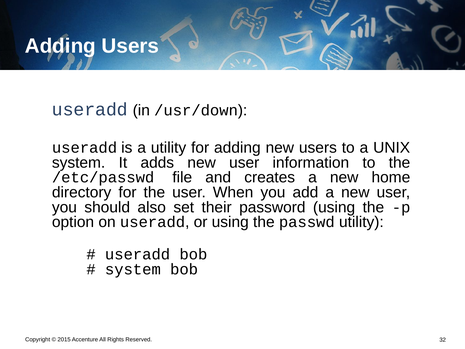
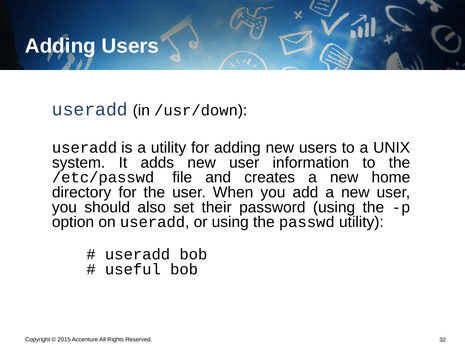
system at (133, 269): system -> useful
